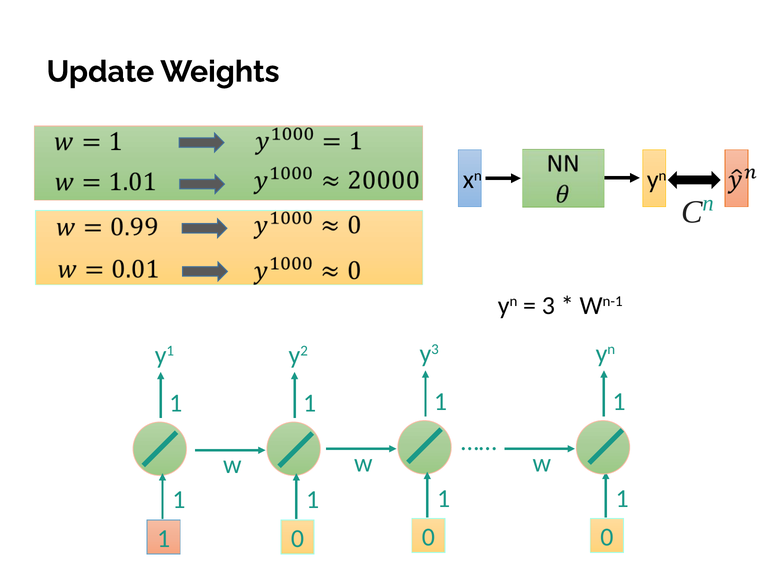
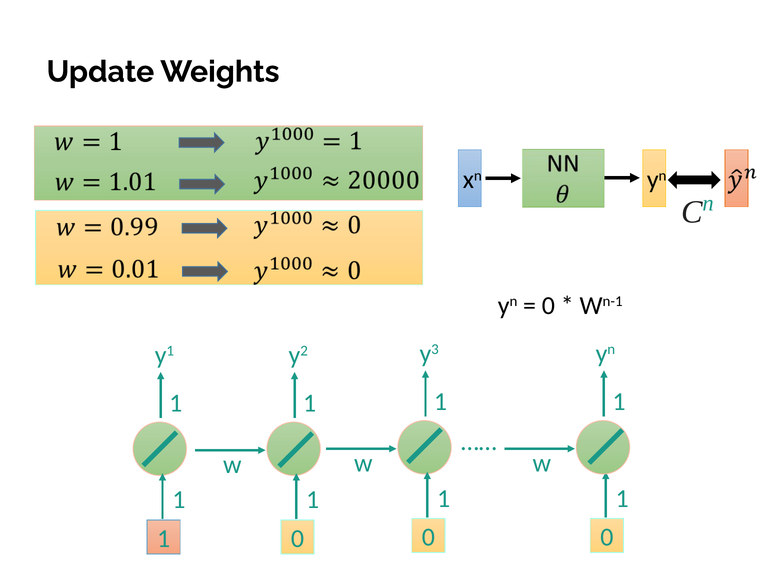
3 at (548, 305): 3 -> 0
